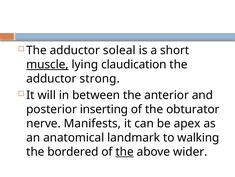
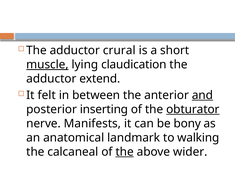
soleal: soleal -> crural
strong: strong -> extend
will: will -> felt
and underline: none -> present
obturator underline: none -> present
apex: apex -> bony
bordered: bordered -> calcaneal
